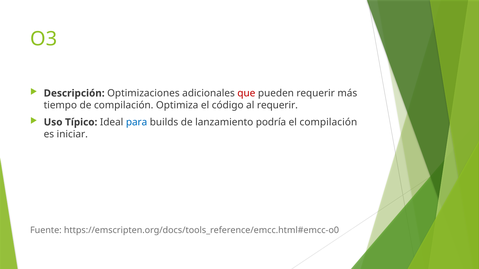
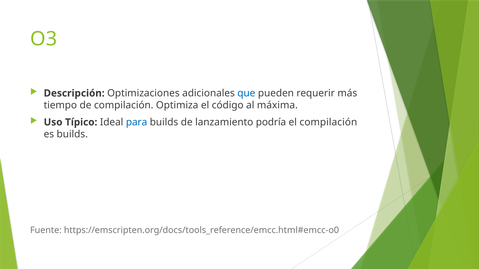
que colour: red -> blue
al requerir: requerir -> máxima
es iniciar: iniciar -> builds
